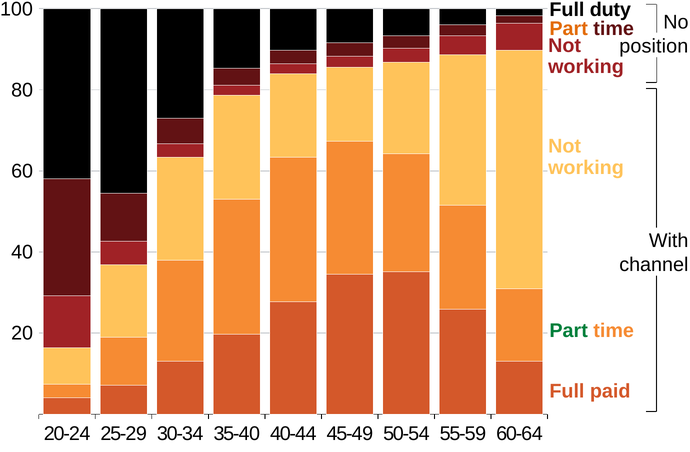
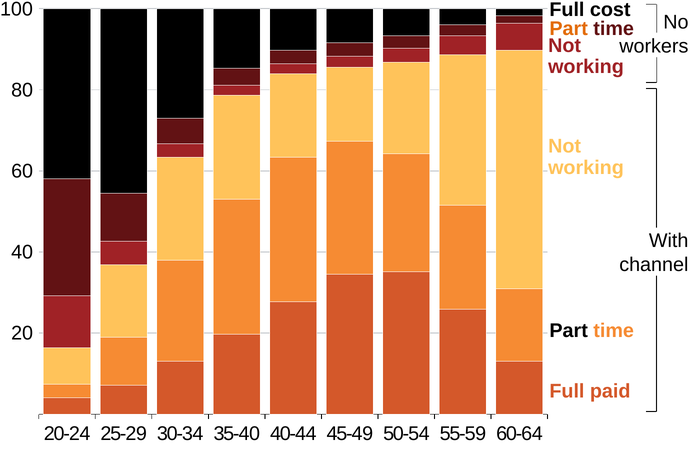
duty: duty -> cost
position: position -> workers
Part at (569, 330) colour: green -> black
